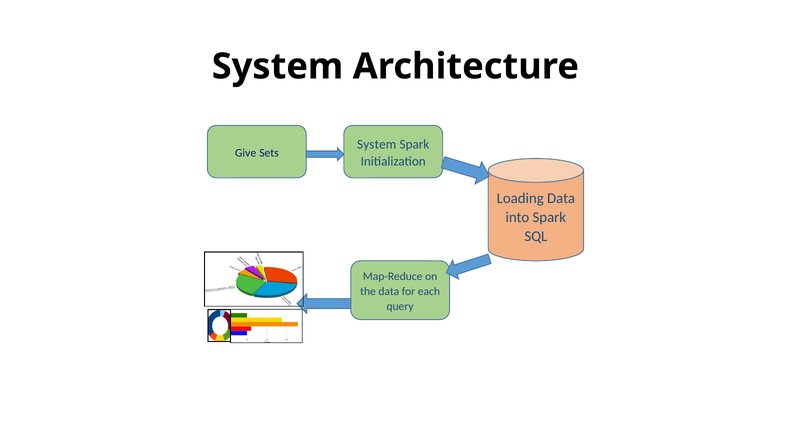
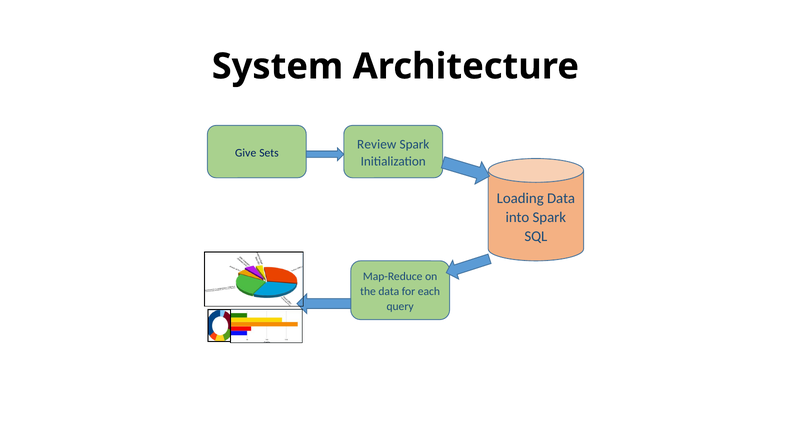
System at (377, 145): System -> Review
